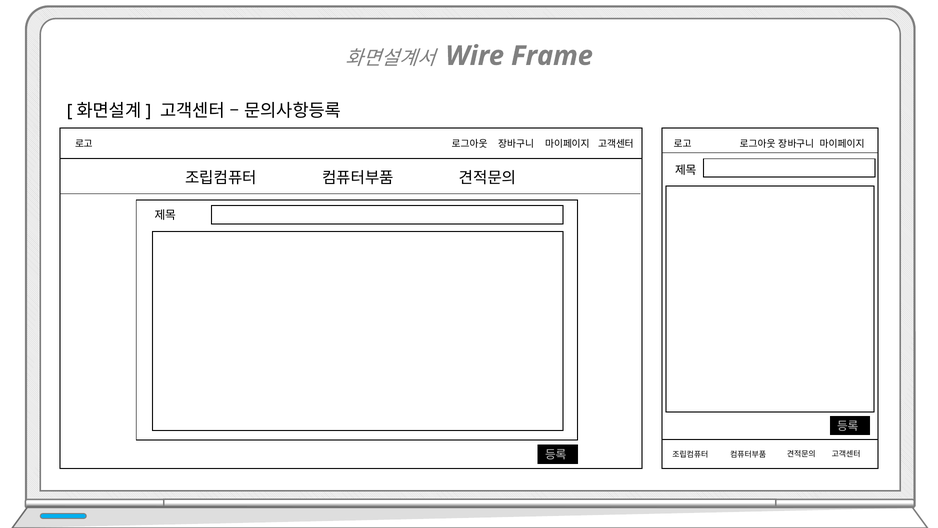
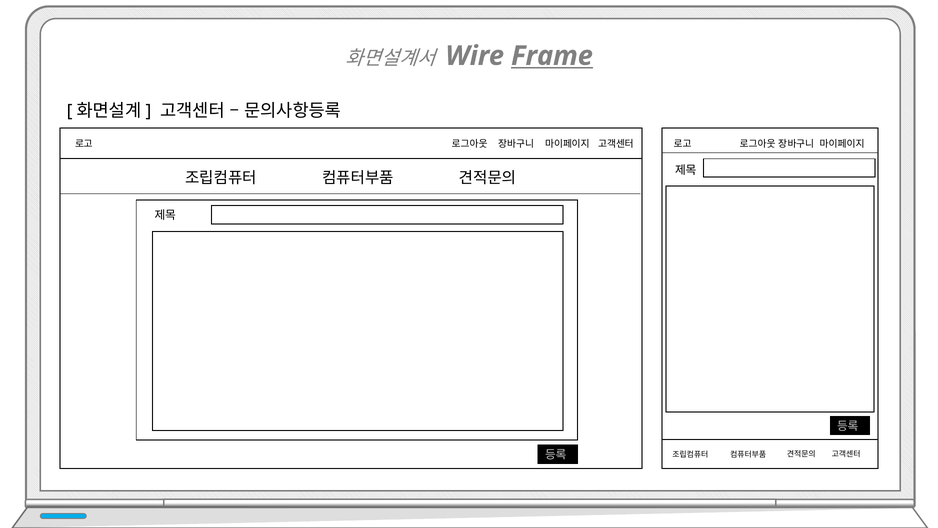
Frame underline: none -> present
